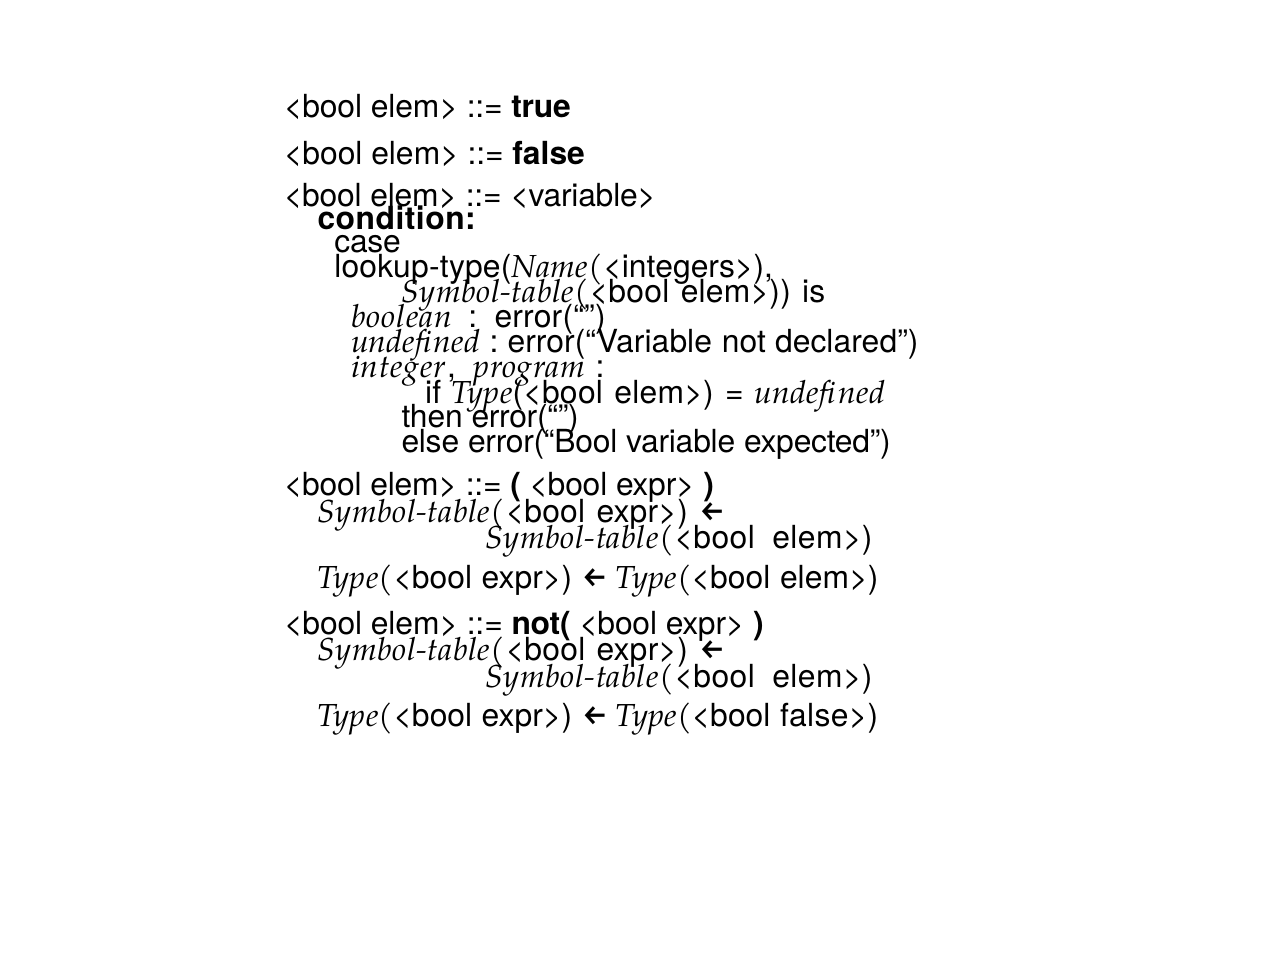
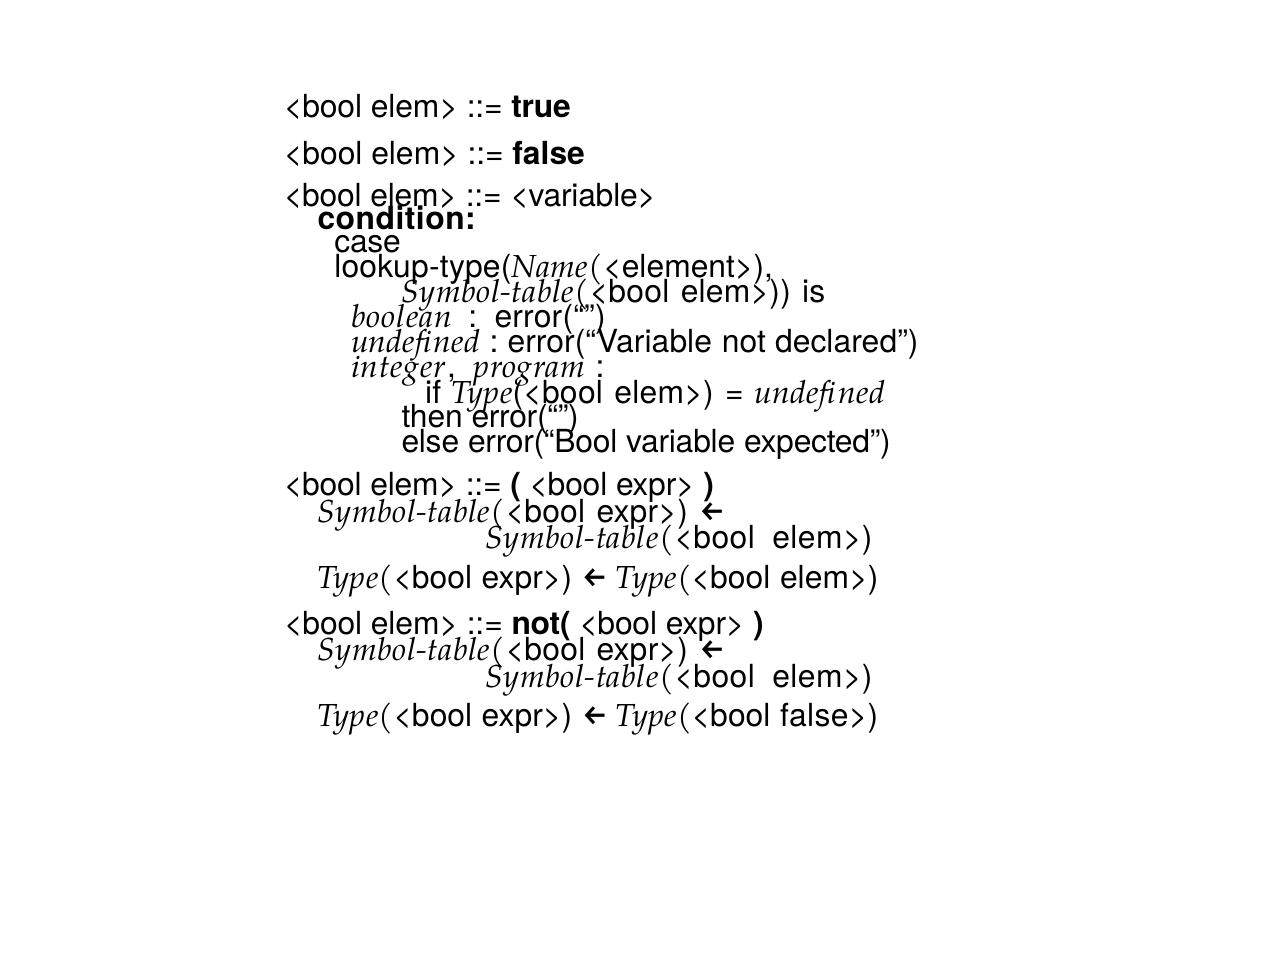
<integers>: <integers> -> <element>
